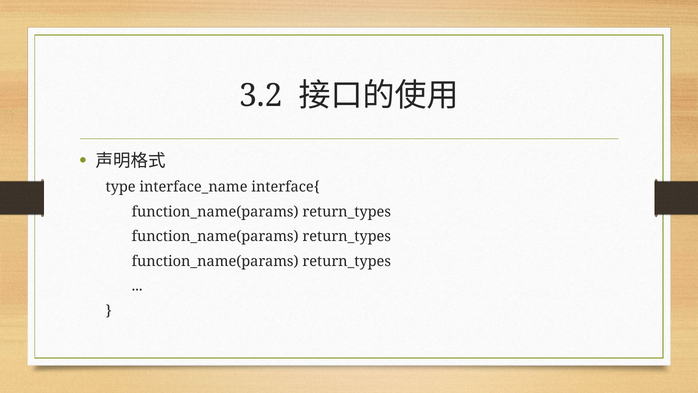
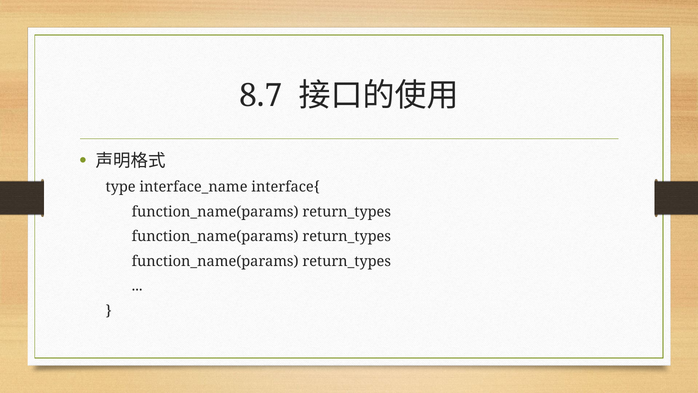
3.2: 3.2 -> 8.7
